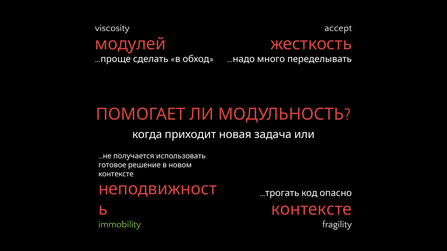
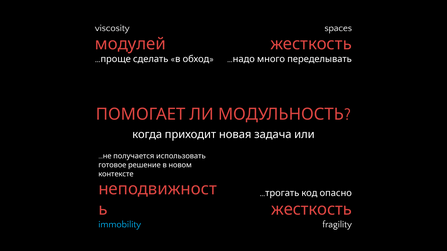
accept: accept -> spaces
контексте at (312, 210): контексте -> жесткость
immobility colour: light green -> light blue
